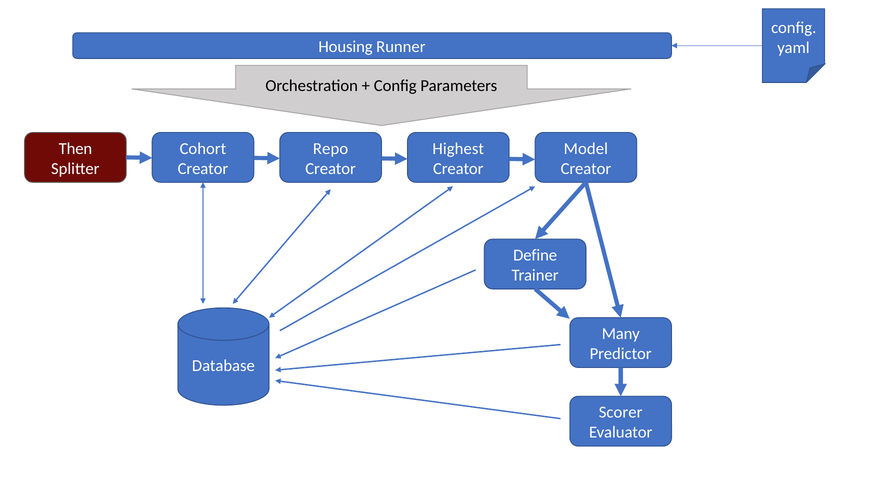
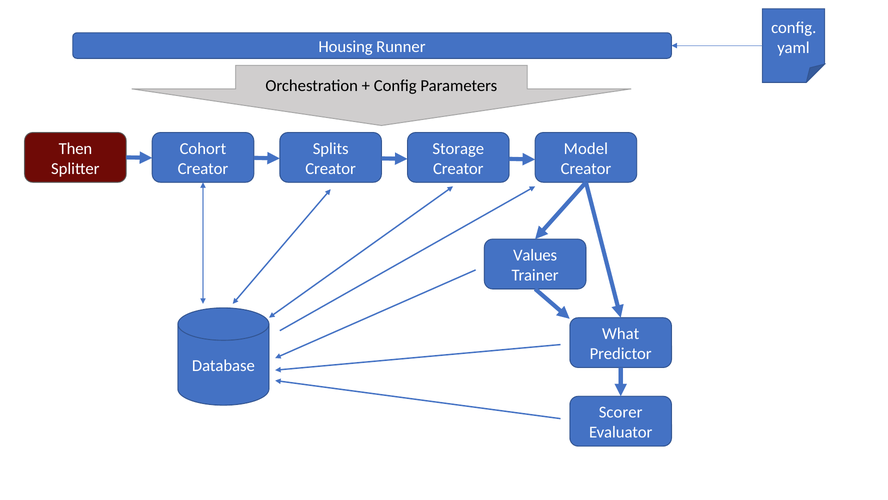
Repo: Repo -> Splits
Highest: Highest -> Storage
Define: Define -> Values
Many: Many -> What
